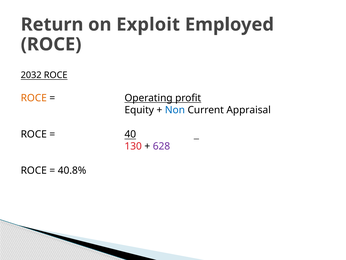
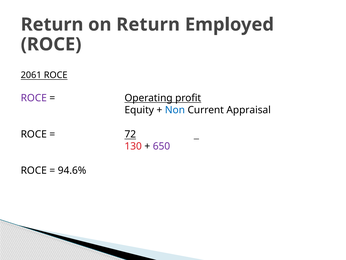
on Exploit: Exploit -> Return
2032: 2032 -> 2061
ROCE at (34, 98) colour: orange -> purple
40: 40 -> 72
628: 628 -> 650
40.8%: 40.8% -> 94.6%
